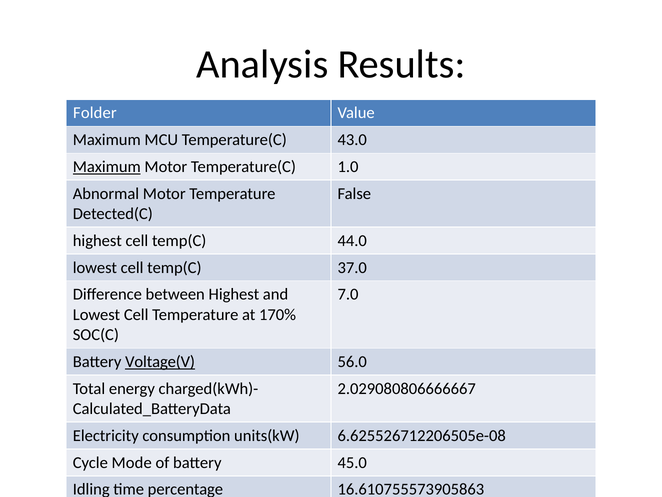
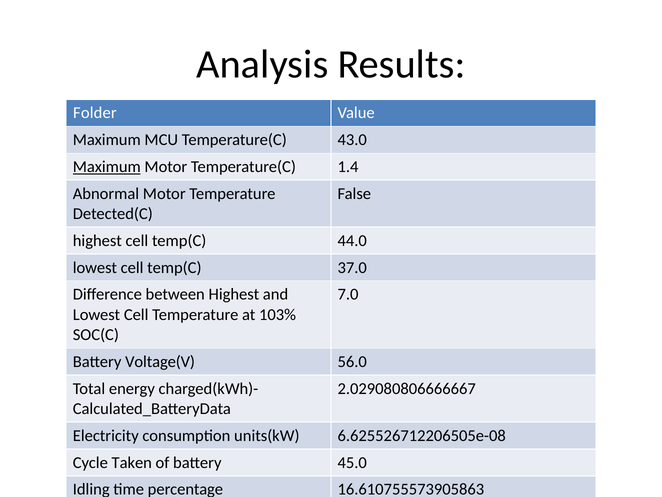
1.0: 1.0 -> 1.4
170%: 170% -> 103%
Voltage(V underline: present -> none
Mode: Mode -> Taken
